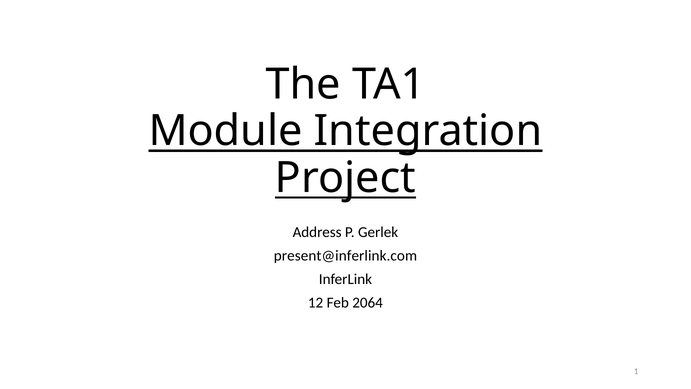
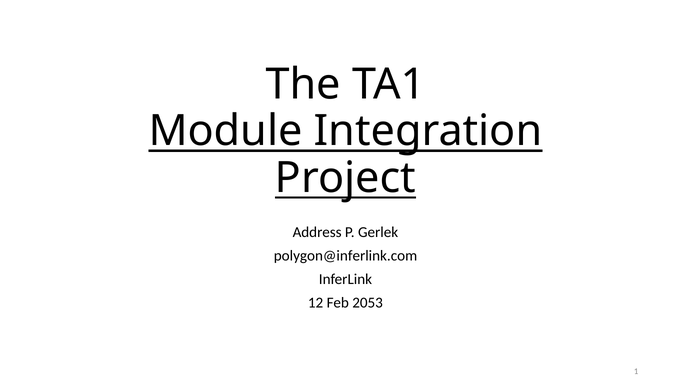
present@inferlink.com: present@inferlink.com -> polygon@inferlink.com
2064: 2064 -> 2053
